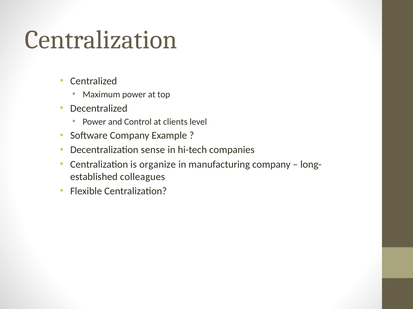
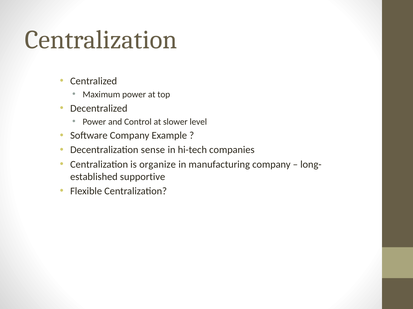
clients: clients -> slower
colleagues: colleagues -> supportive
